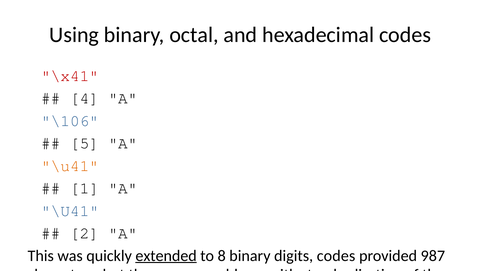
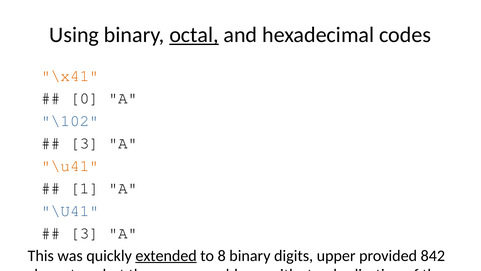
octal underline: none -> present
\x41 colour: red -> orange
4: 4 -> 0
\106: \106 -> \102
5 at (84, 143): 5 -> 3
2 at (84, 233): 2 -> 3
digits codes: codes -> upper
987: 987 -> 842
